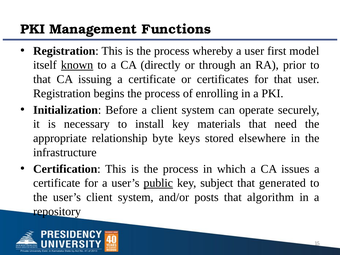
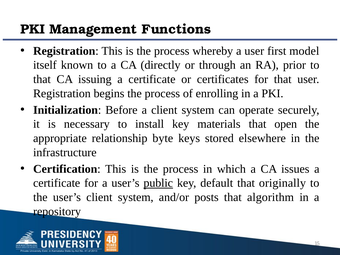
known underline: present -> none
need: need -> open
subject: subject -> default
generated: generated -> originally
